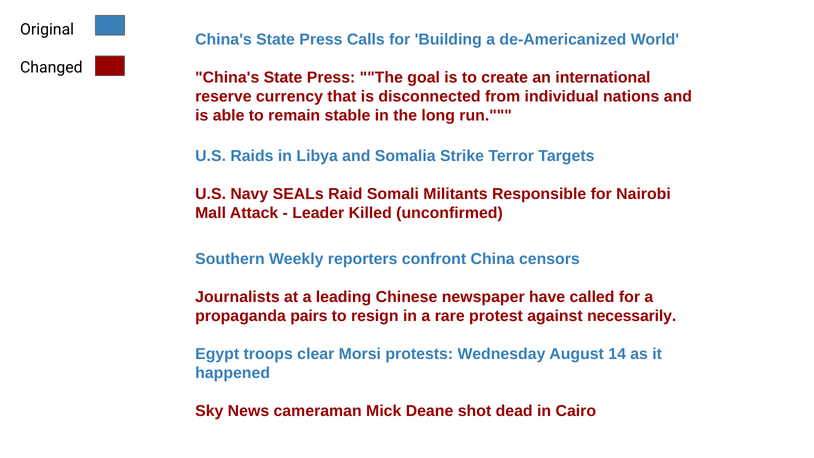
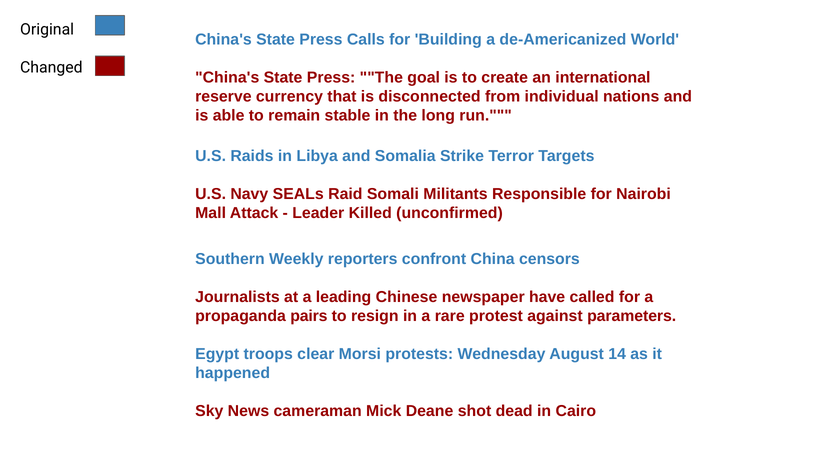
necessarily: necessarily -> parameters
